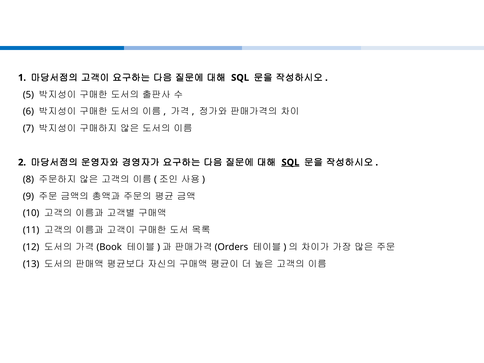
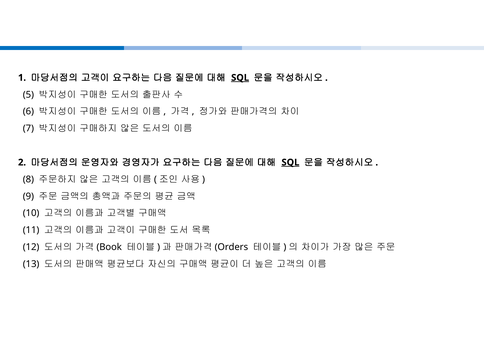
SQL at (240, 78) underline: none -> present
